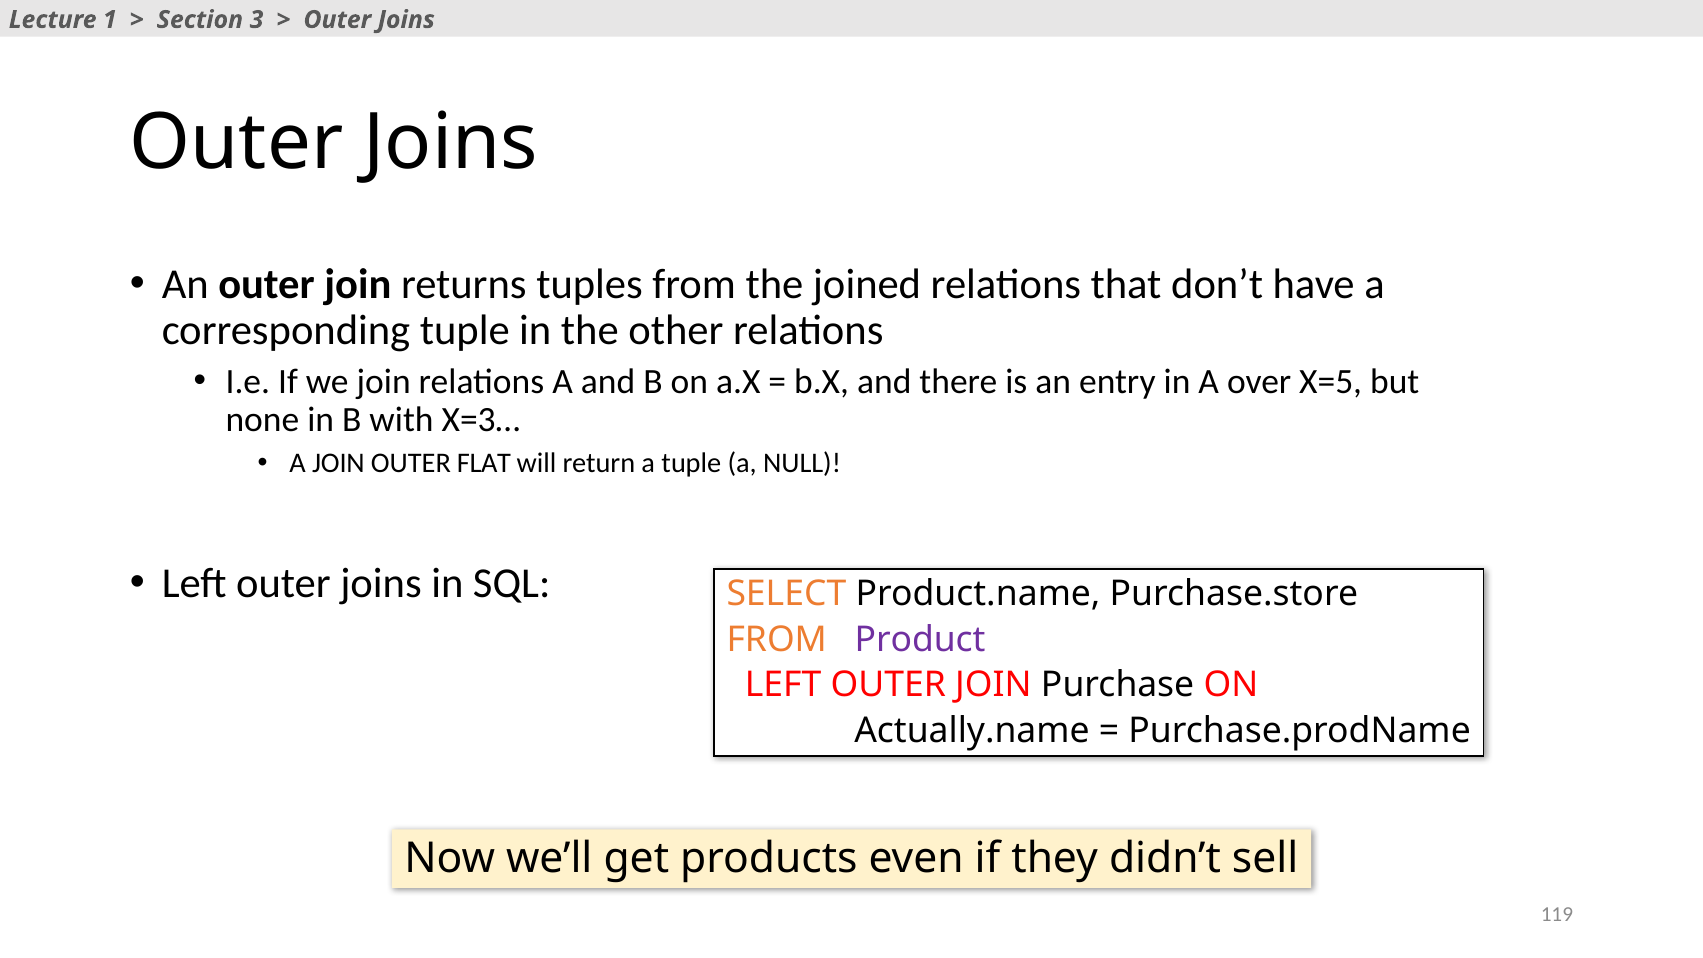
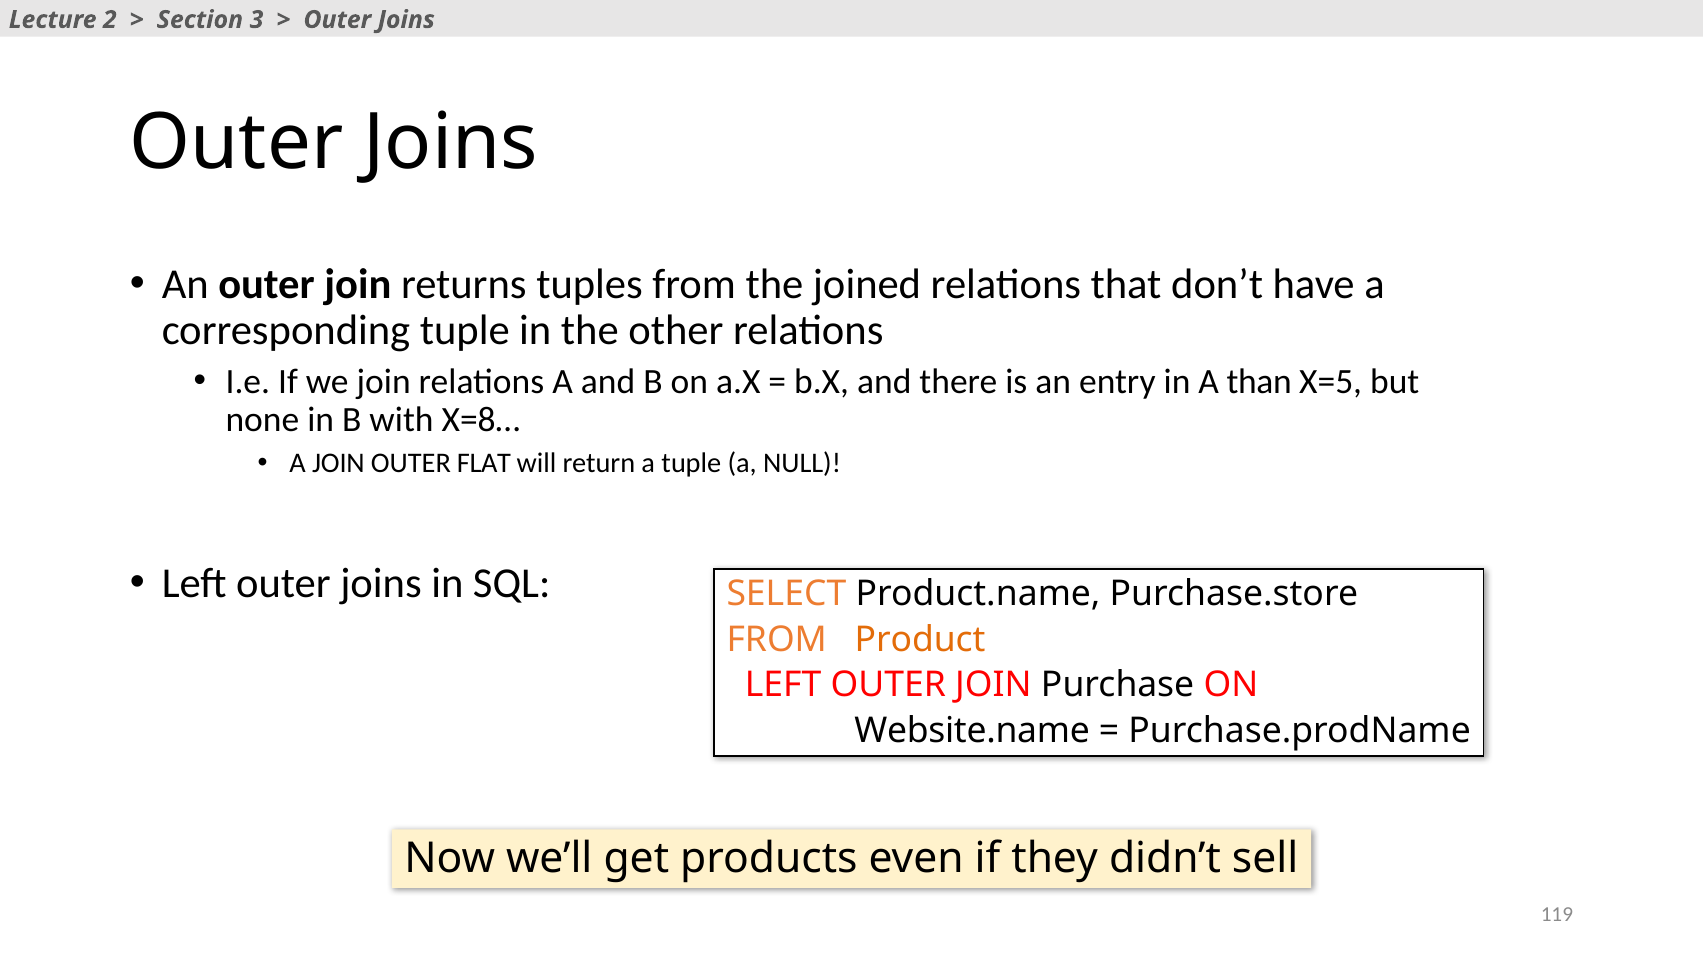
1: 1 -> 2
over: over -> than
X=3…: X=3… -> X=8…
Product colour: purple -> orange
Actually.name: Actually.name -> Website.name
